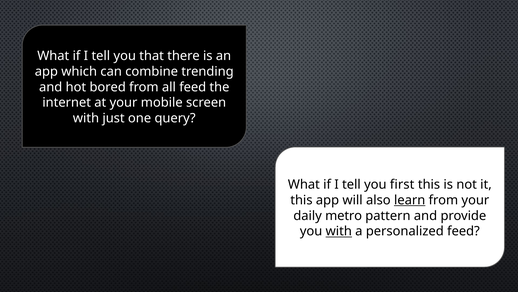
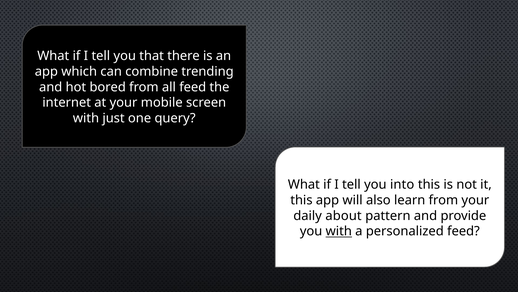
first: first -> into
learn underline: present -> none
metro: metro -> about
